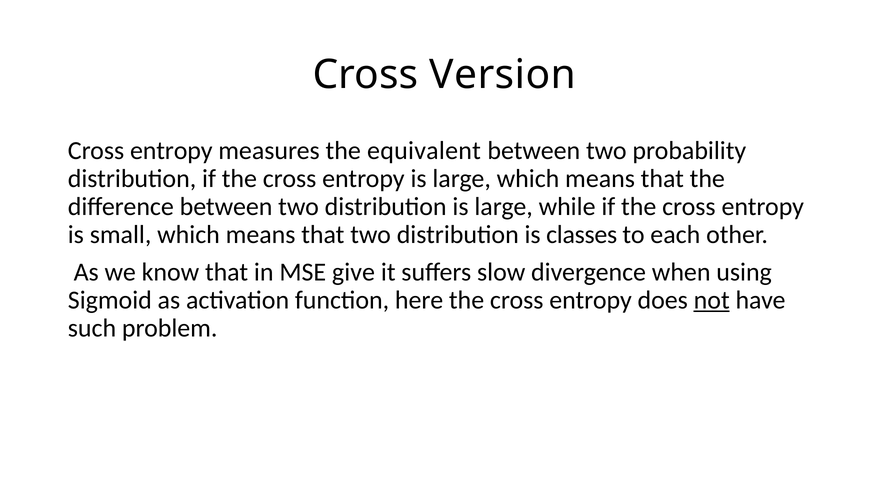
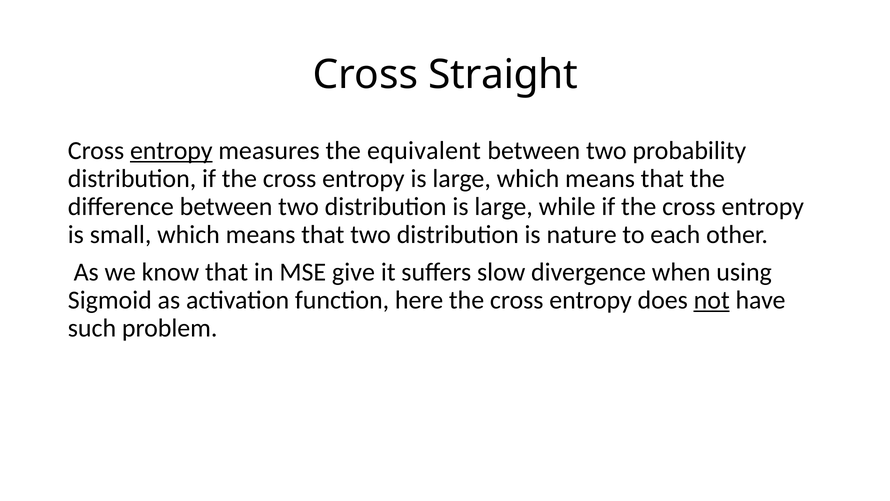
Version: Version -> Straight
entropy at (171, 150) underline: none -> present
classes: classes -> nature
